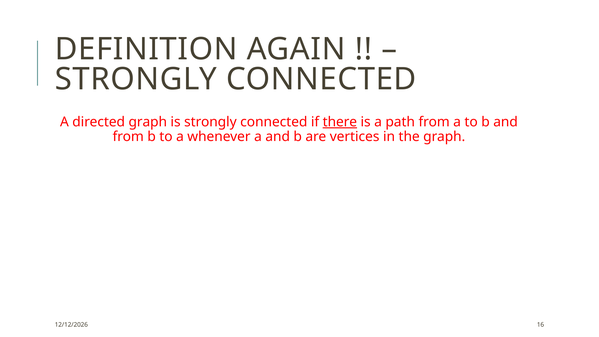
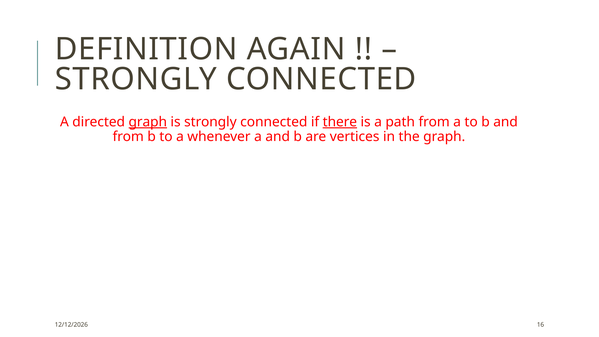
graph at (148, 122) underline: none -> present
